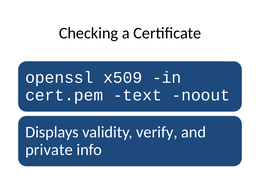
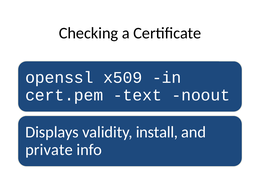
verify: verify -> install
